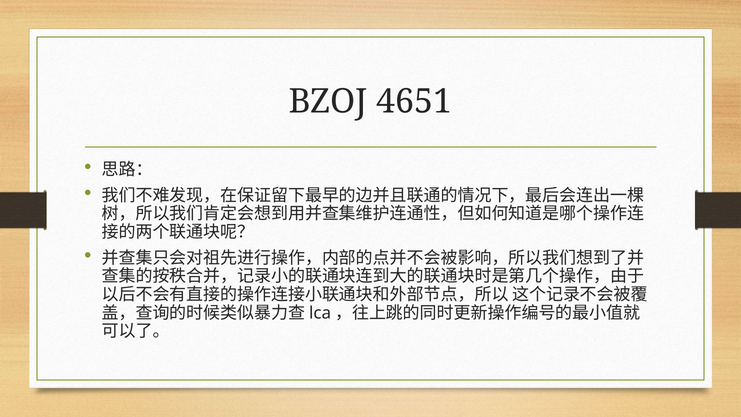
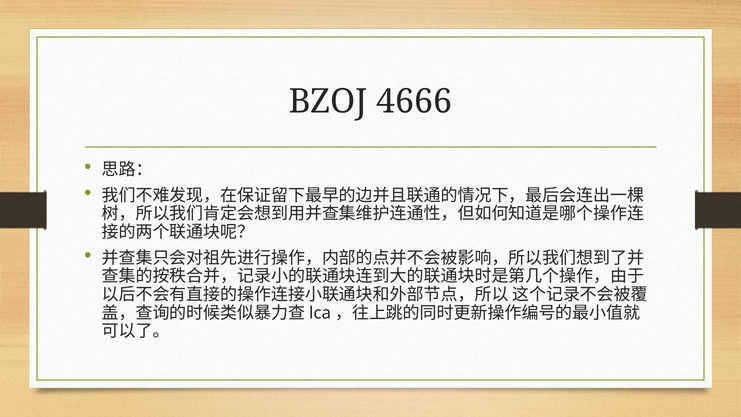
4651: 4651 -> 4666
